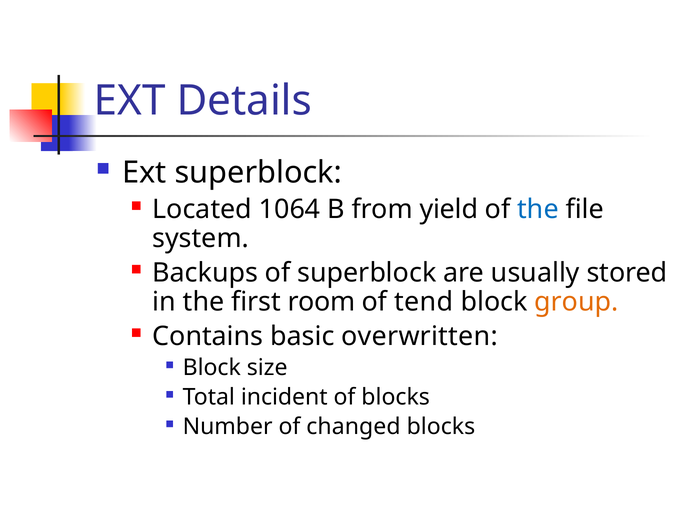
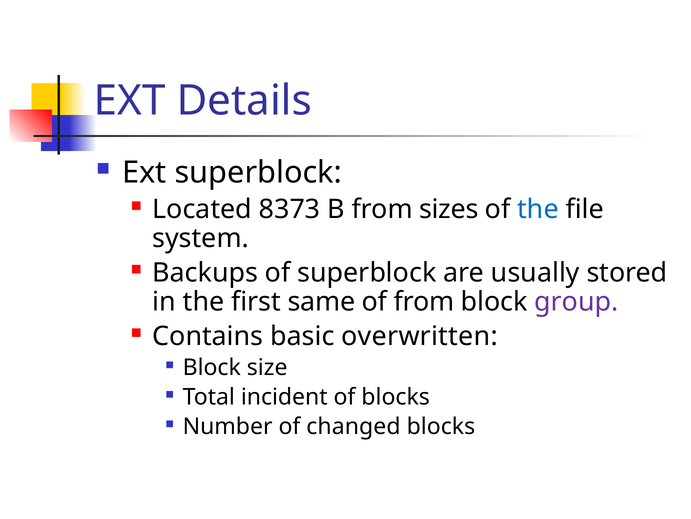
1064: 1064 -> 8373
yield: yield -> sizes
room: room -> same
of tend: tend -> from
group colour: orange -> purple
